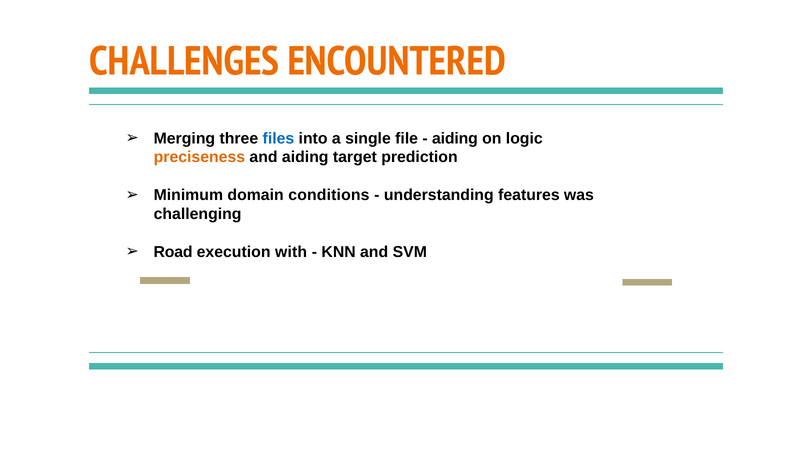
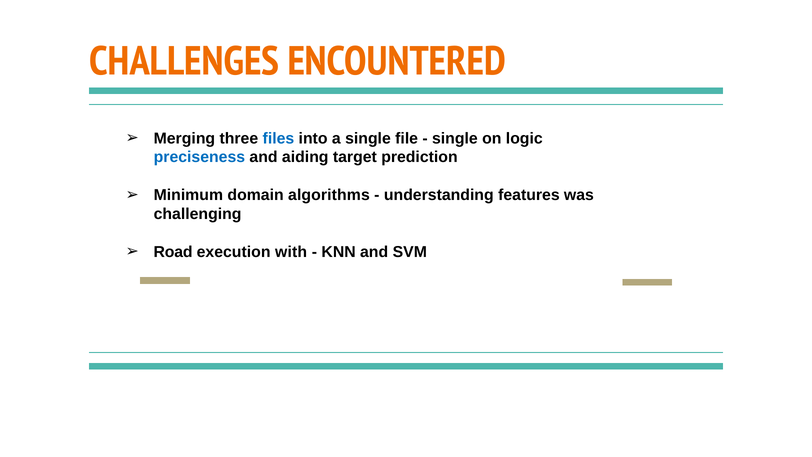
aiding at (455, 138): aiding -> single
preciseness colour: orange -> blue
conditions: conditions -> algorithms
